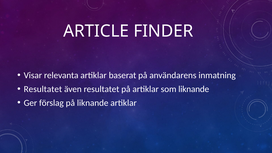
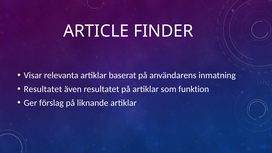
som liknande: liknande -> funktion
